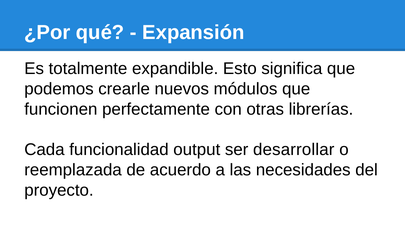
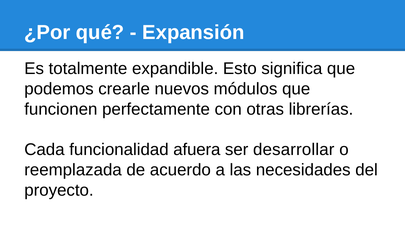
output: output -> afuera
